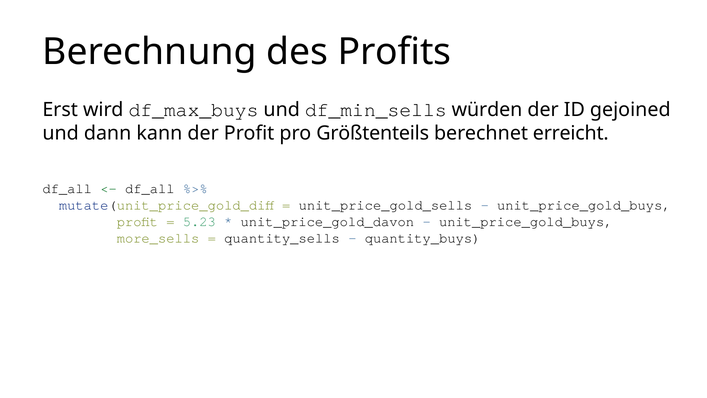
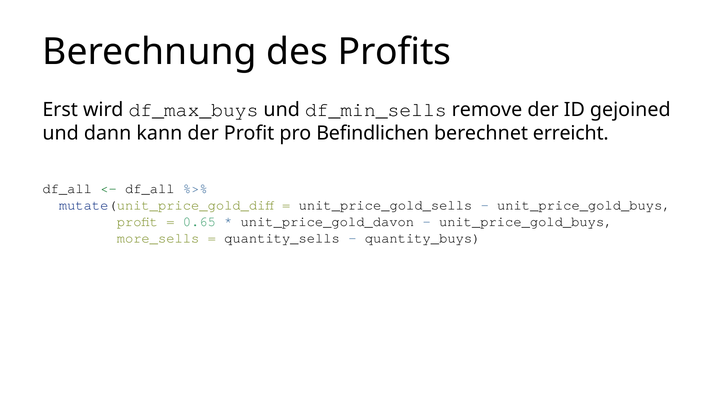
würden: würden -> remove
Größtenteils: Größtenteils -> Befindlichen
5.23: 5.23 -> 0.65
